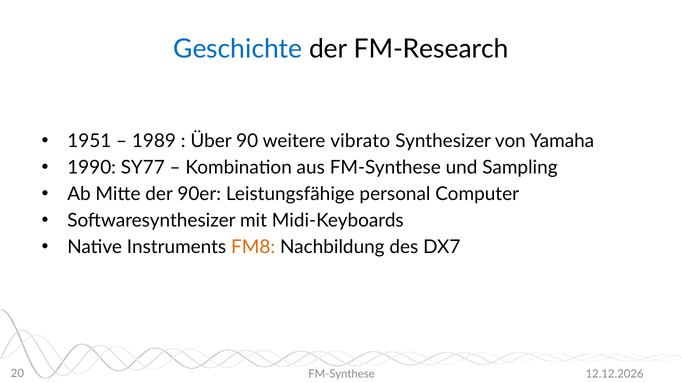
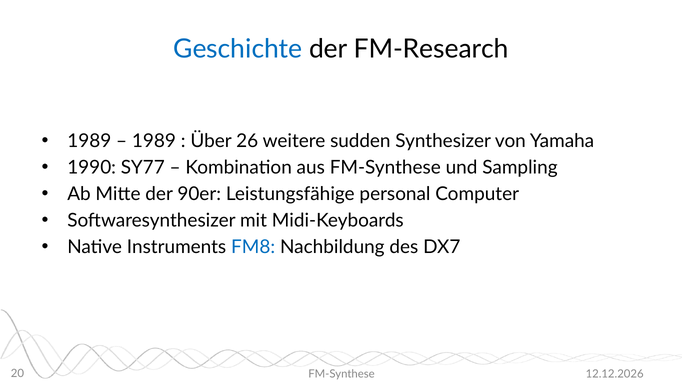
1951 at (89, 141): 1951 -> 1989
90: 90 -> 26
vibrato: vibrato -> sudden
FM8 colour: orange -> blue
